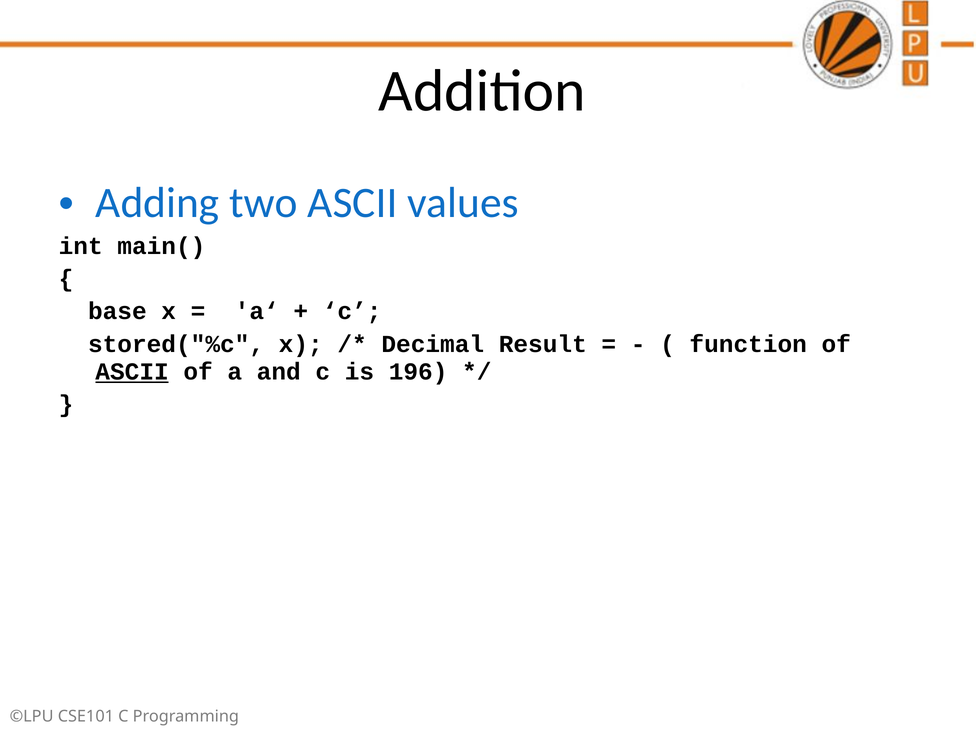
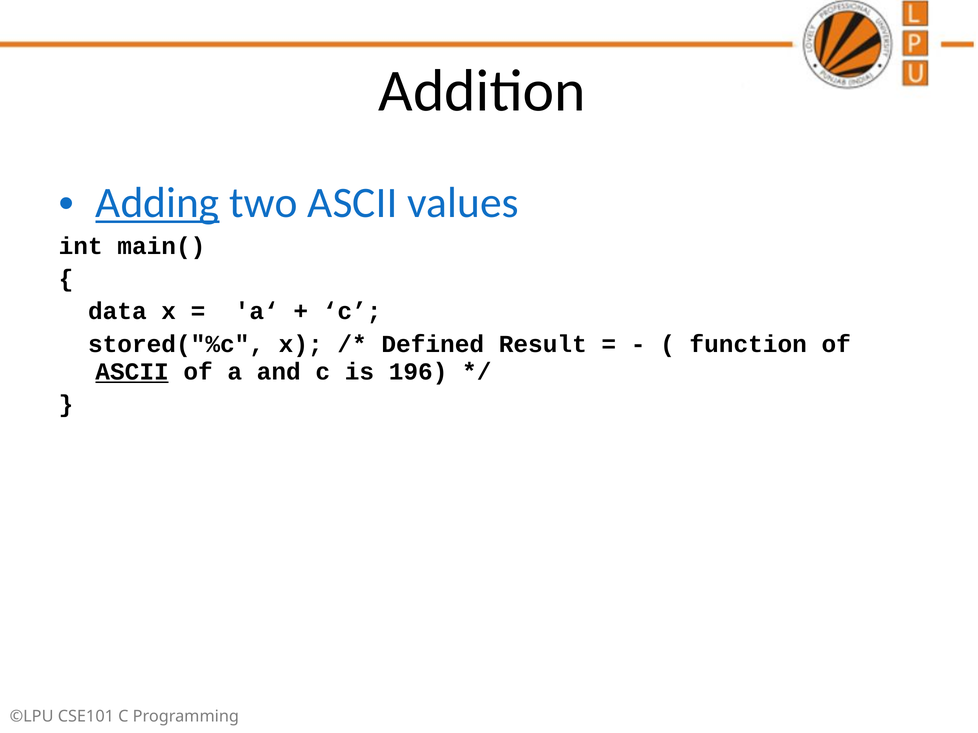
Adding underline: none -> present
base: base -> data
Decimal: Decimal -> Defined
